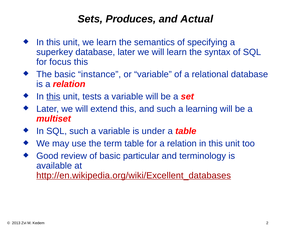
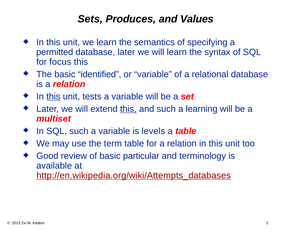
Actual: Actual -> Values
superkey: superkey -> permitted
instance: instance -> identified
this at (128, 109) underline: none -> present
under: under -> levels
http://en.wikipedia.org/wiki/Excellent_databases: http://en.wikipedia.org/wiki/Excellent_databases -> http://en.wikipedia.org/wiki/Attempts_databases
